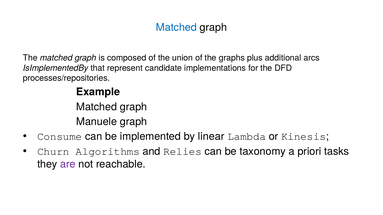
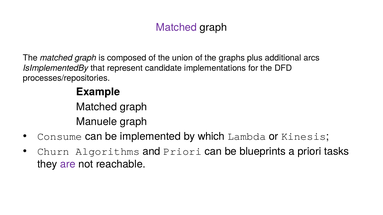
Matched at (176, 27) colour: blue -> purple
linear: linear -> which
and Relies: Relies -> Priori
taxonomy: taxonomy -> blueprints
